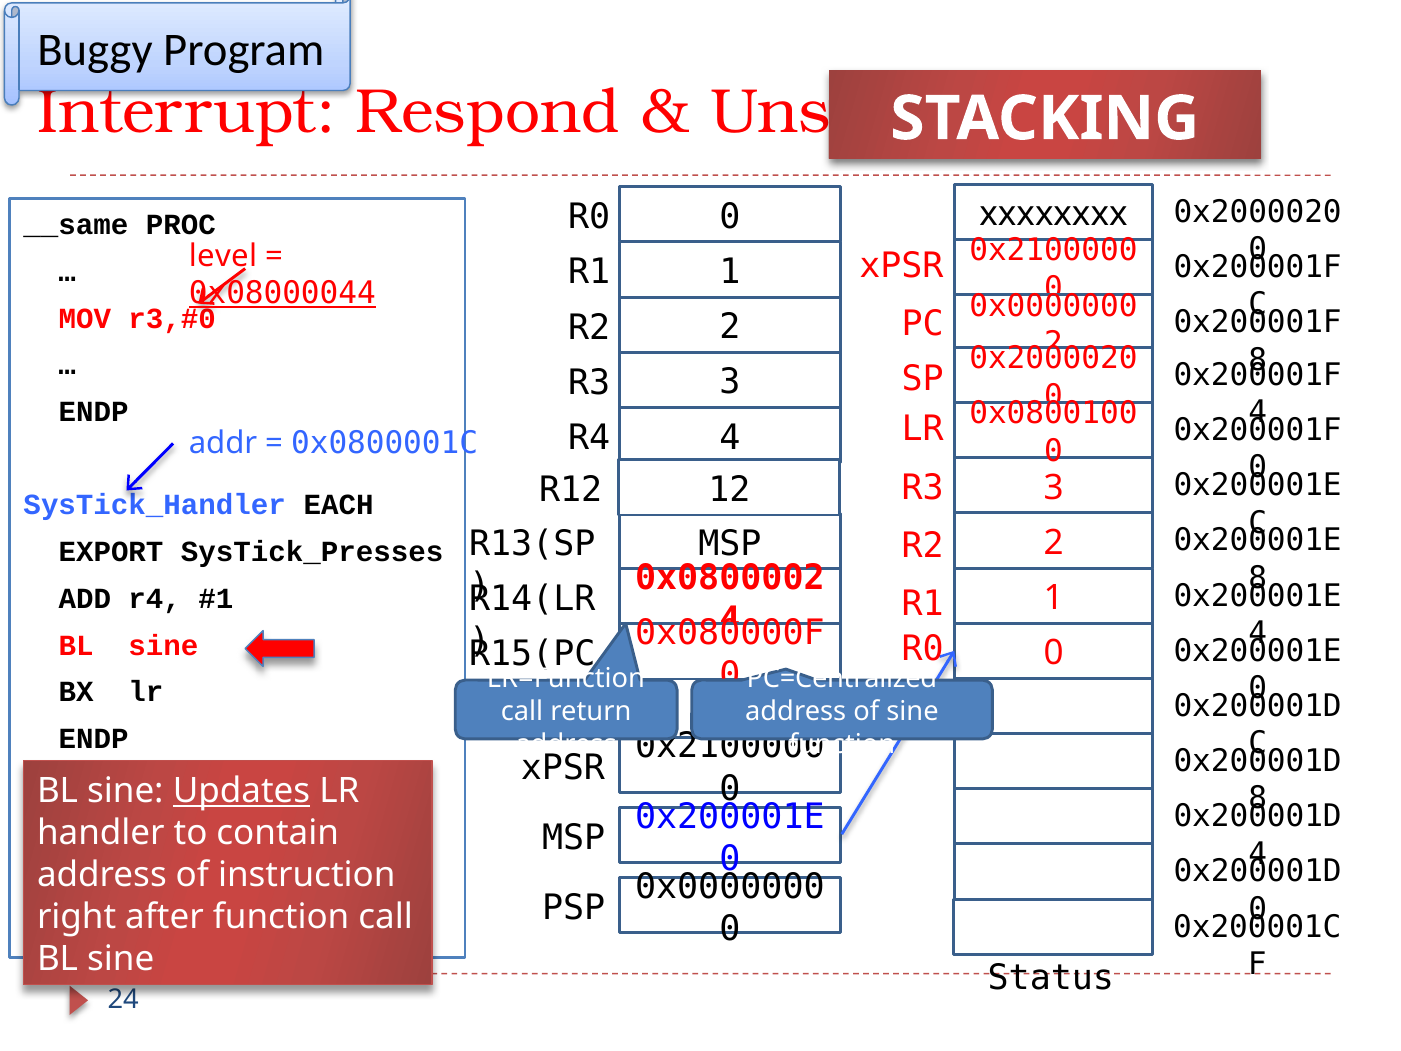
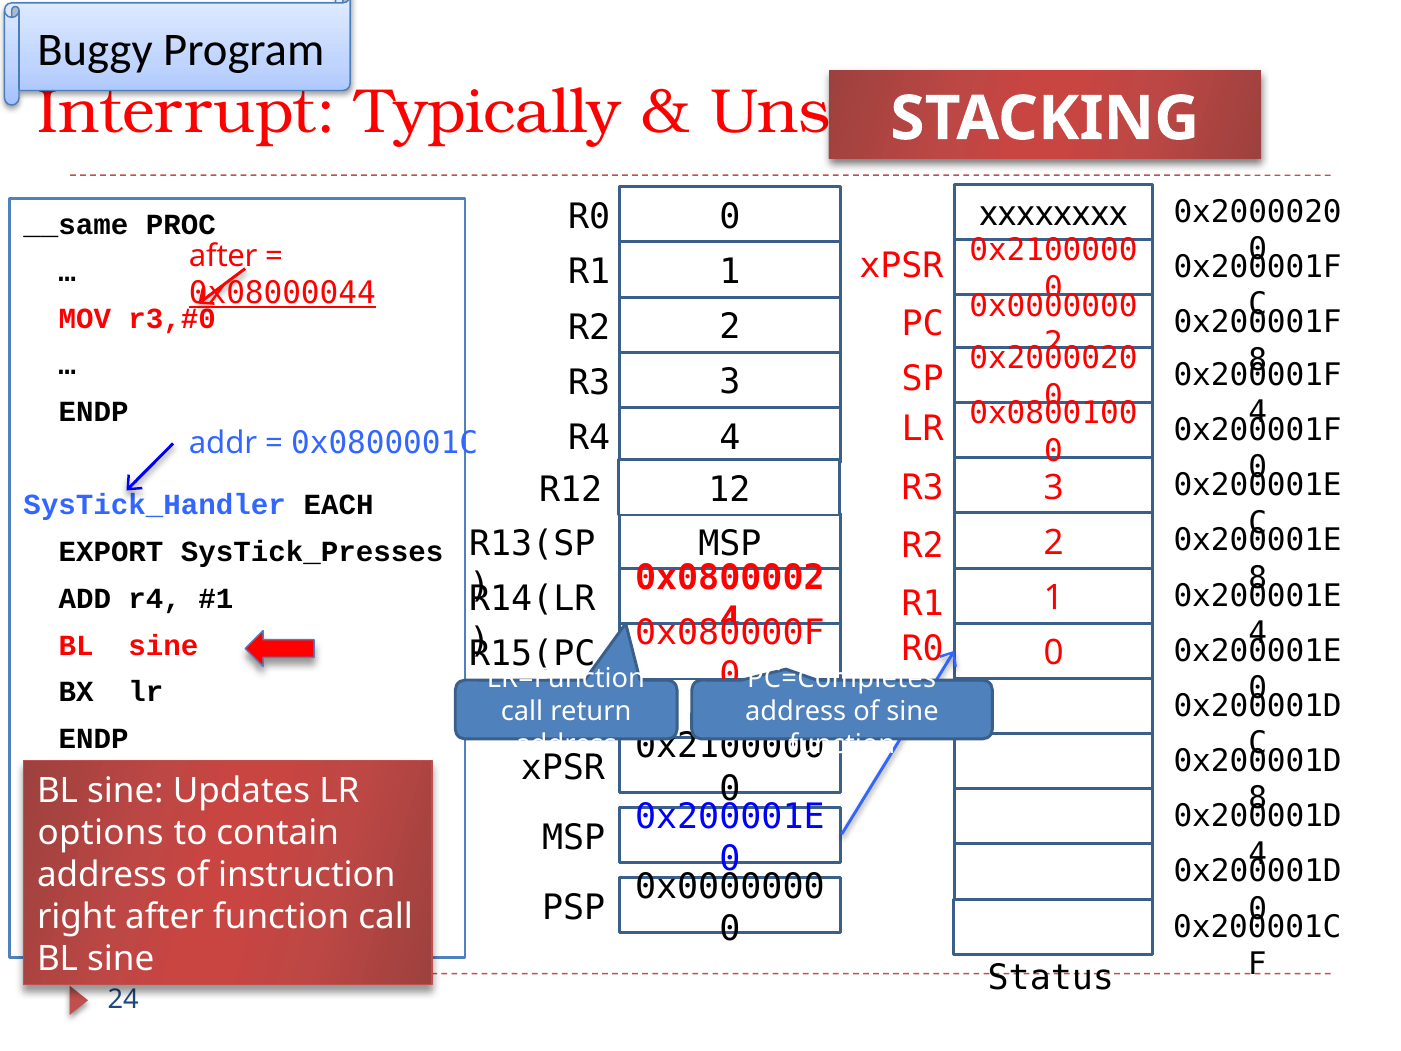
Respond: Respond -> Typically
level at (223, 256): level -> after
PC=Centralized: PC=Centralized -> PC=Completes
Updates underline: present -> none
handler: handler -> options
